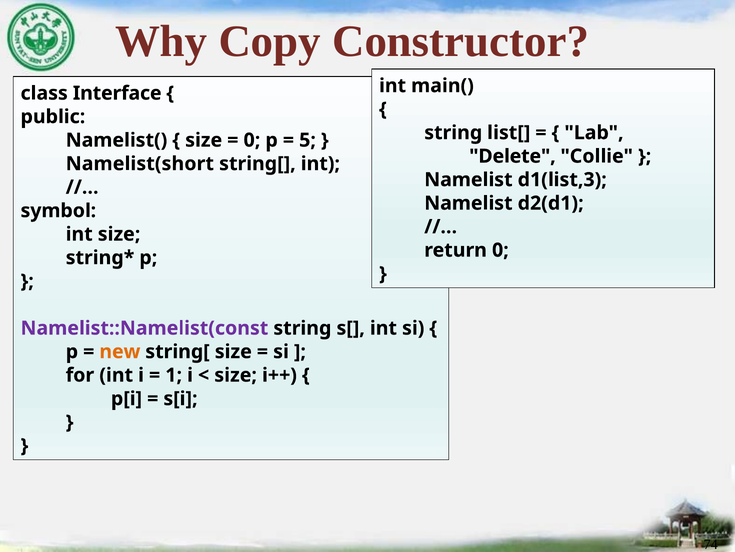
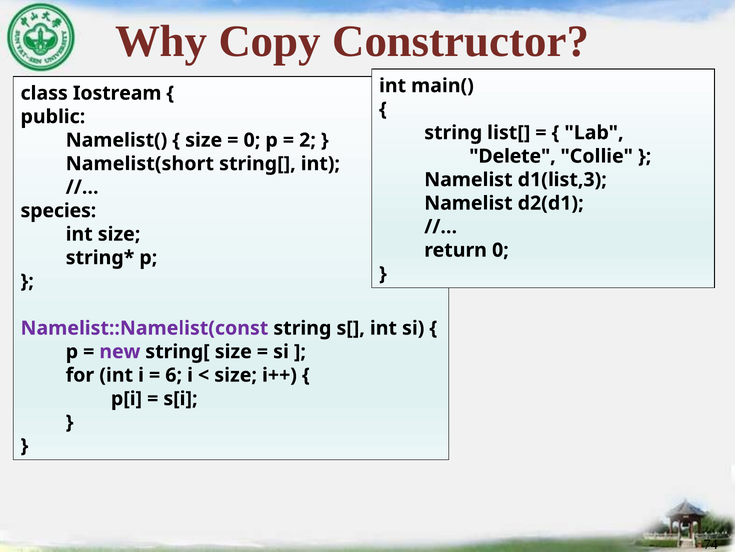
Interface: Interface -> Iostream
5: 5 -> 2
symbol: symbol -> species
new colour: orange -> purple
1: 1 -> 6
